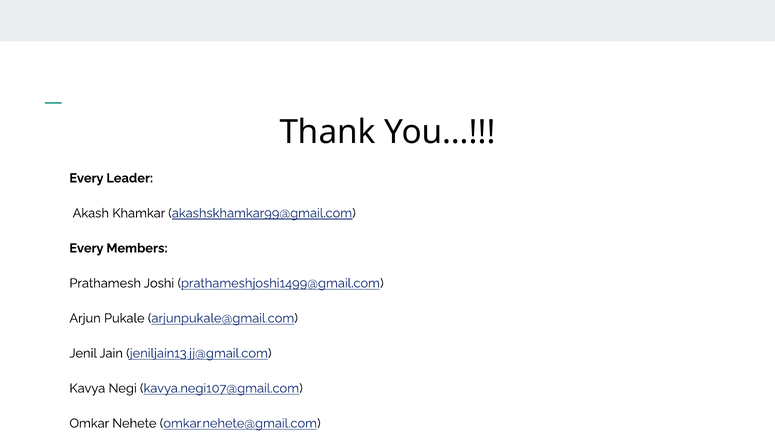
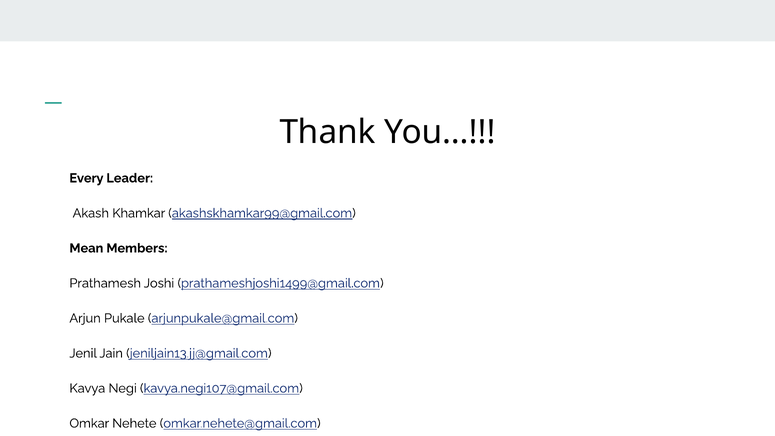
Every at (86, 248): Every -> Mean
